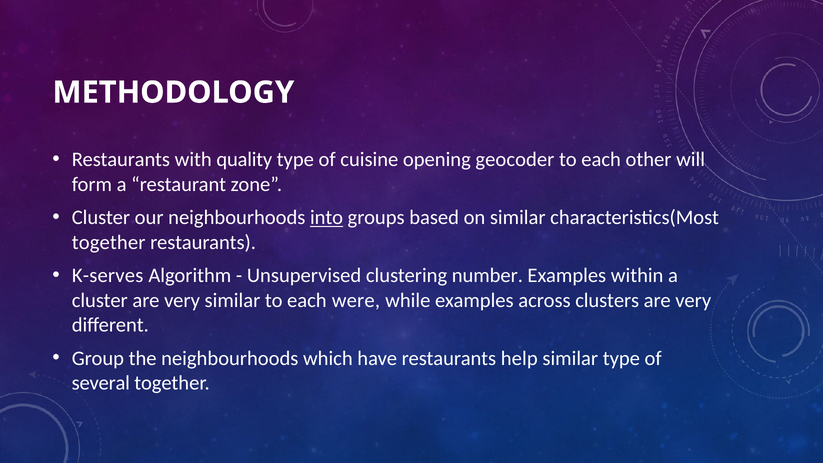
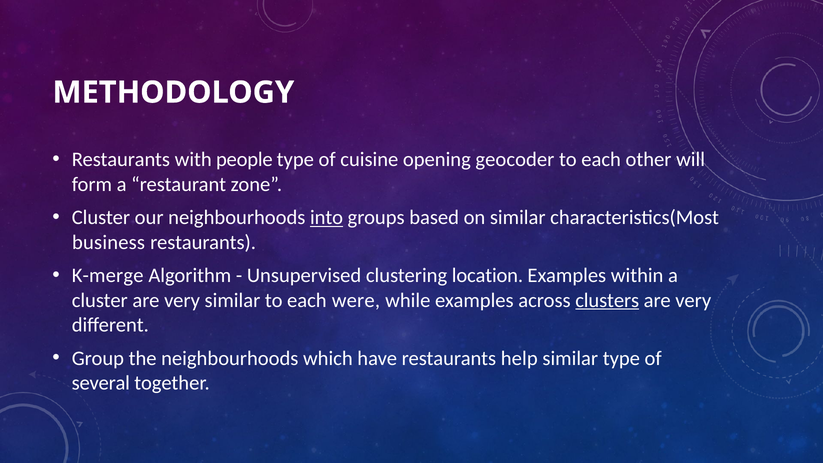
quality: quality -> people
together at (109, 242): together -> business
K-serves: K-serves -> K-merge
number: number -> location
clusters underline: none -> present
